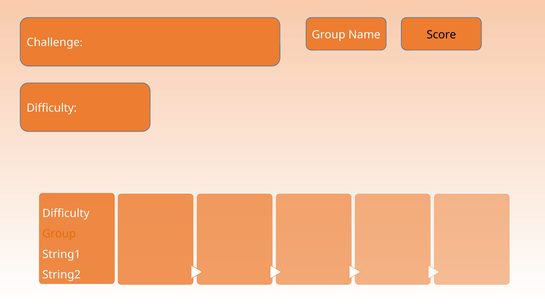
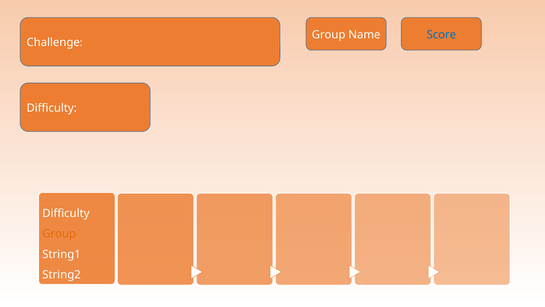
Score colour: black -> blue
